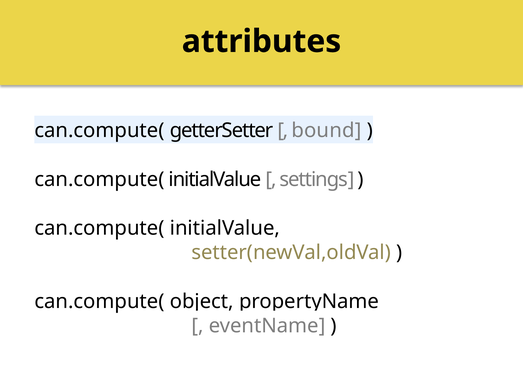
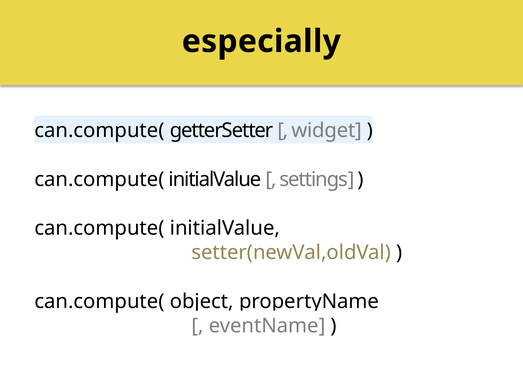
attributes: attributes -> especially
bound: bound -> widget
